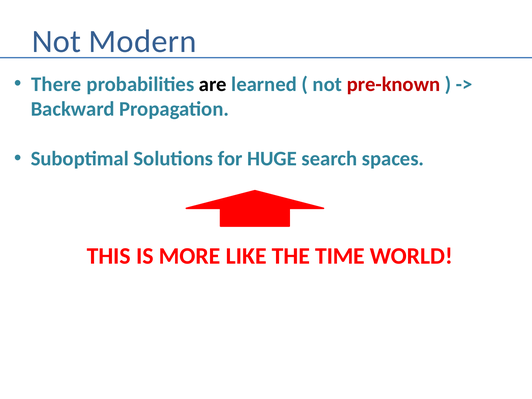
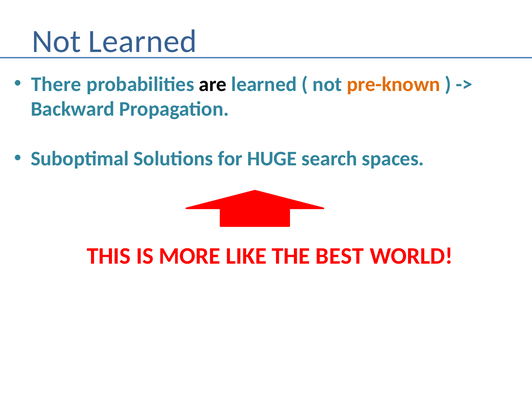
Not Modern: Modern -> Learned
pre-known colour: red -> orange
TIME: TIME -> BEST
